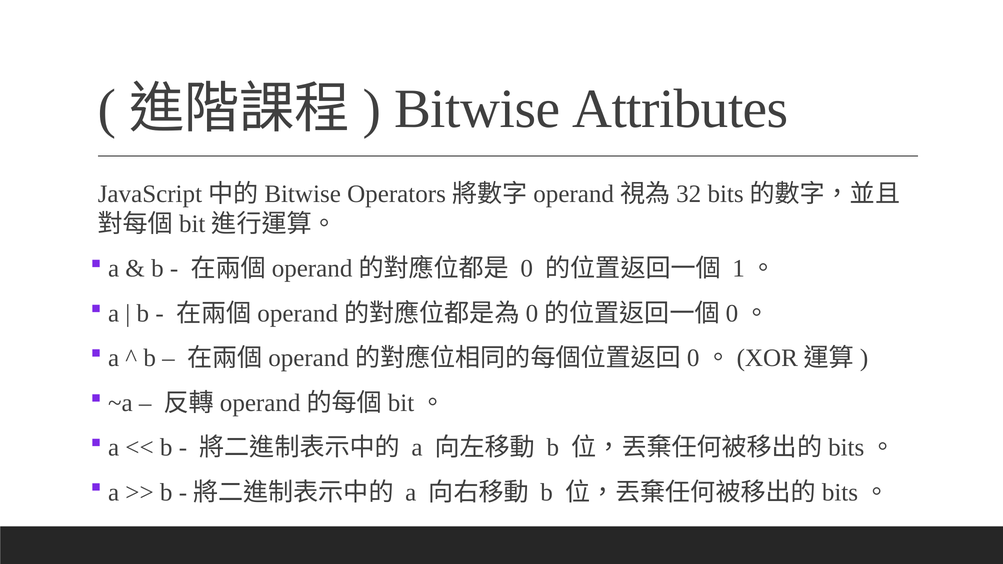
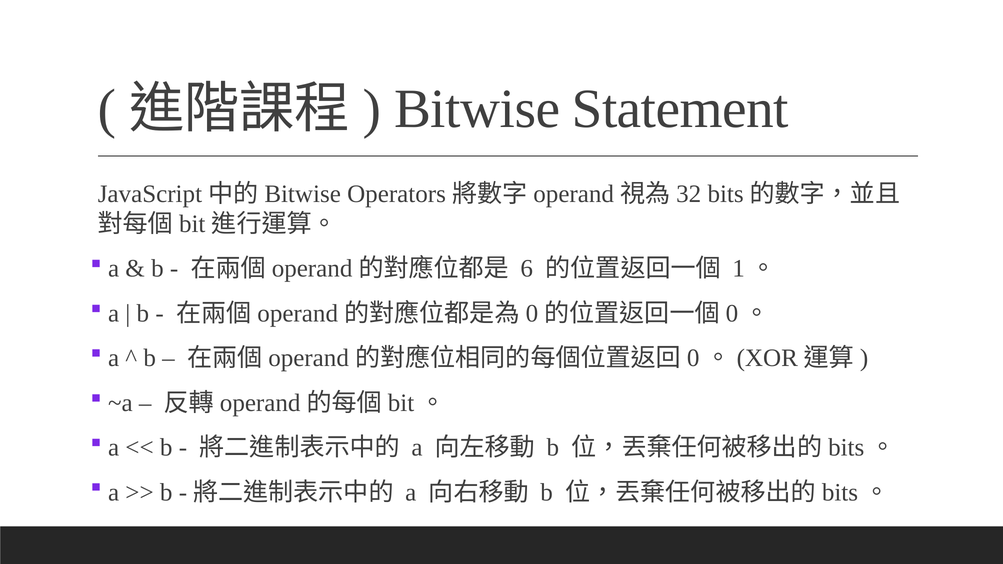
Attributes: Attributes -> Statement
0: 0 -> 6
